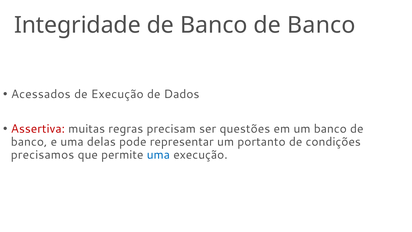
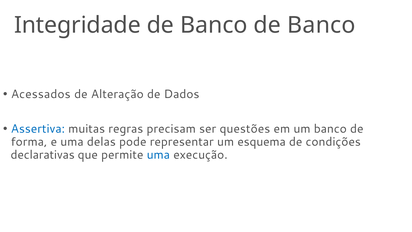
de Execução: Execução -> Alteração
Assertiva colour: red -> blue
banco at (29, 142): banco -> forma
portanto: portanto -> esquema
precisamos: precisamos -> declarativas
